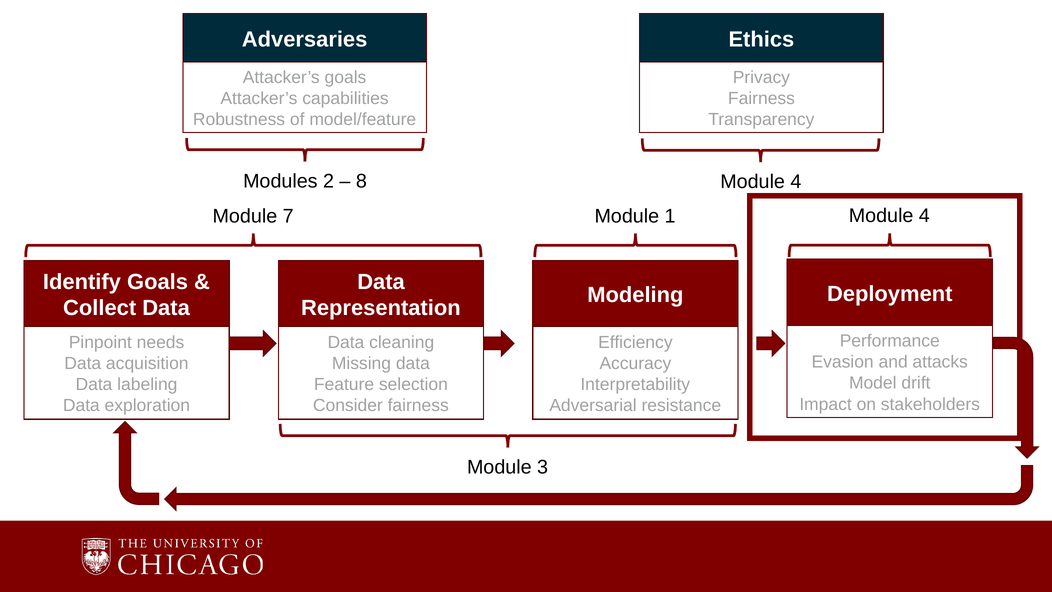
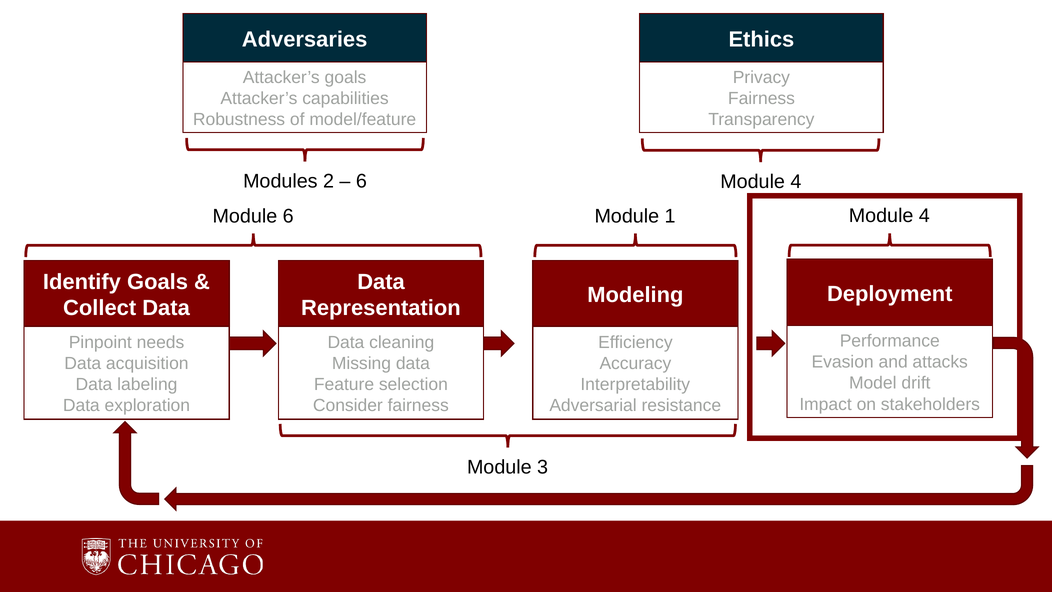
8 at (361, 181): 8 -> 6
Module 7: 7 -> 6
